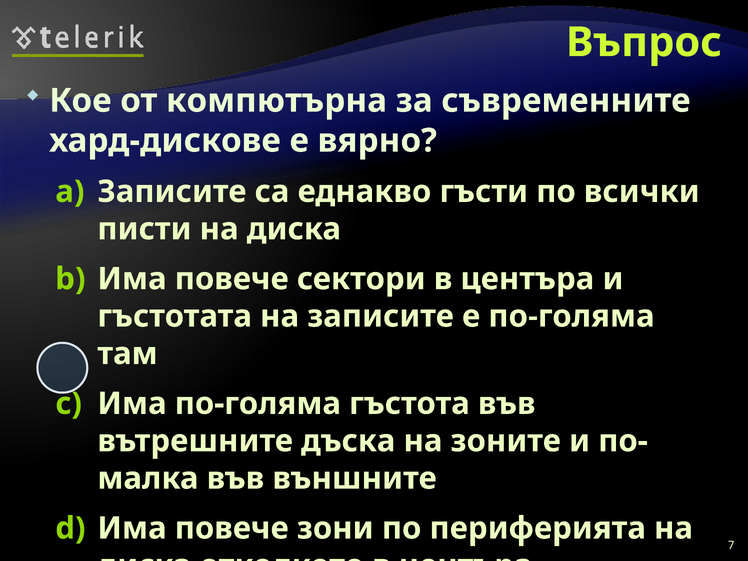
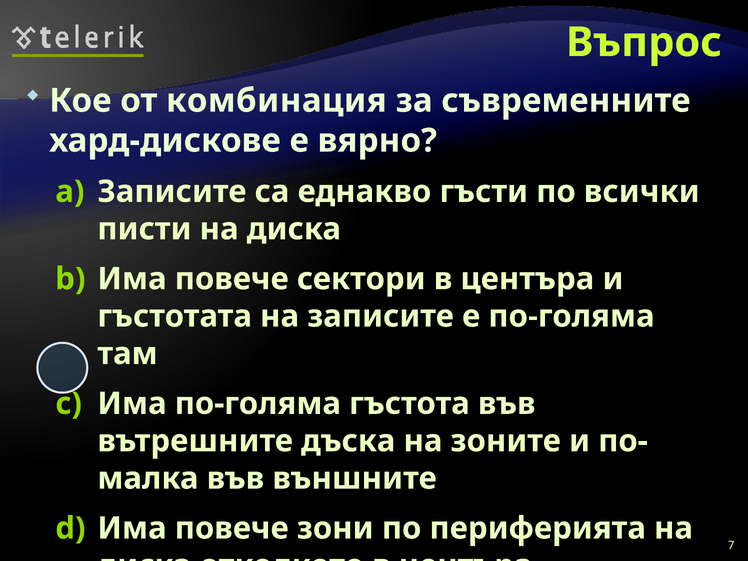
компютърна: компютърна -> комбинация
